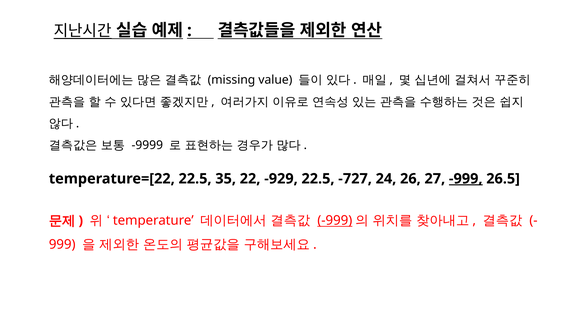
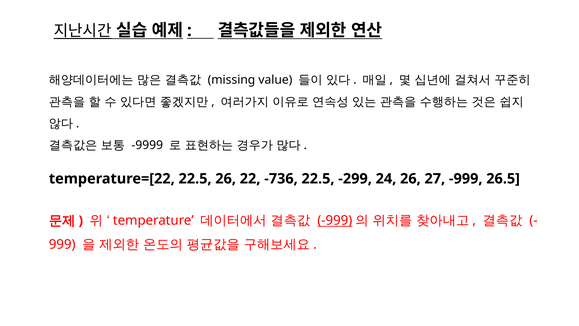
22.5 35: 35 -> 26
-929: -929 -> -736
-727: -727 -> -299
-999 at (466, 179) underline: present -> none
